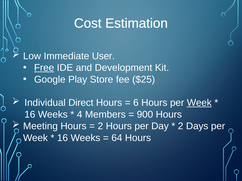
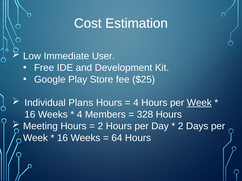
Free underline: present -> none
Direct: Direct -> Plans
6 at (136, 103): 6 -> 4
900: 900 -> 328
